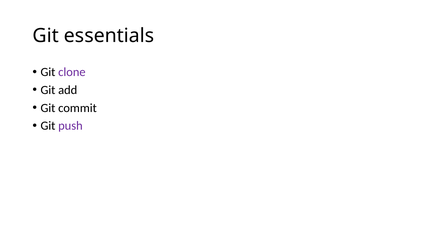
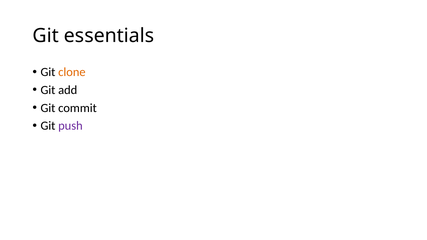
clone colour: purple -> orange
